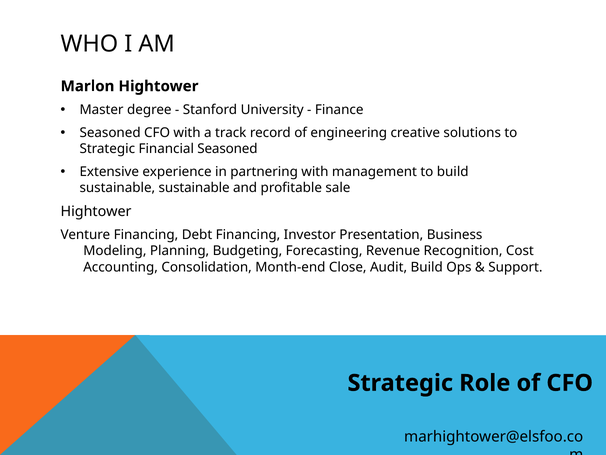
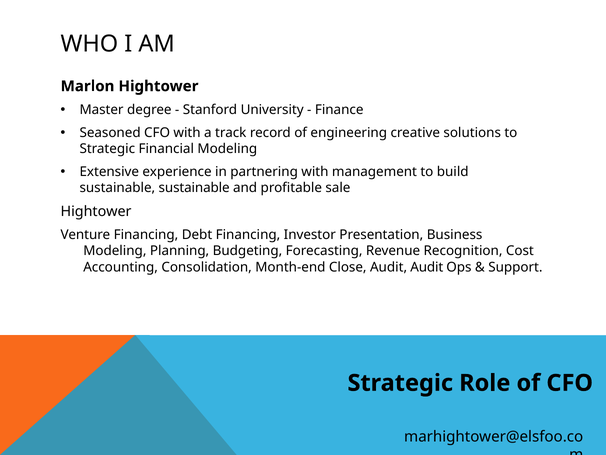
Financial Seasoned: Seasoned -> Modeling
Audit Build: Build -> Audit
